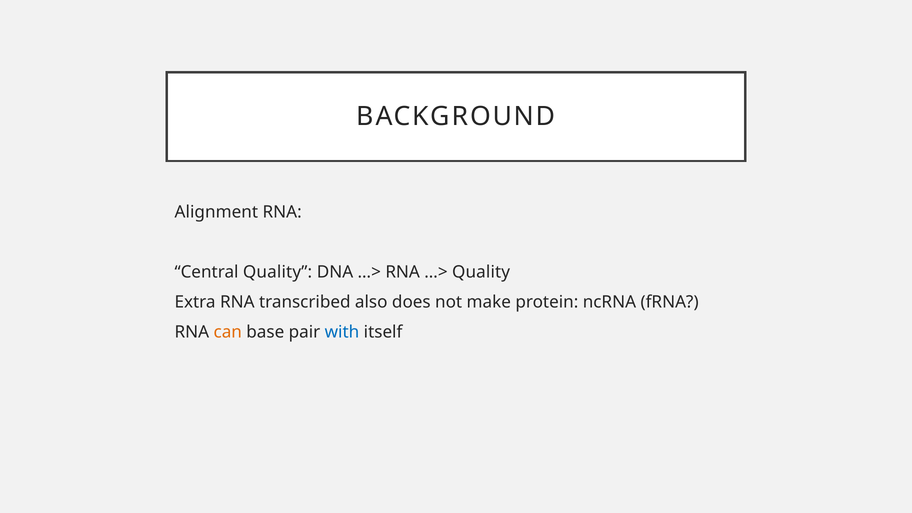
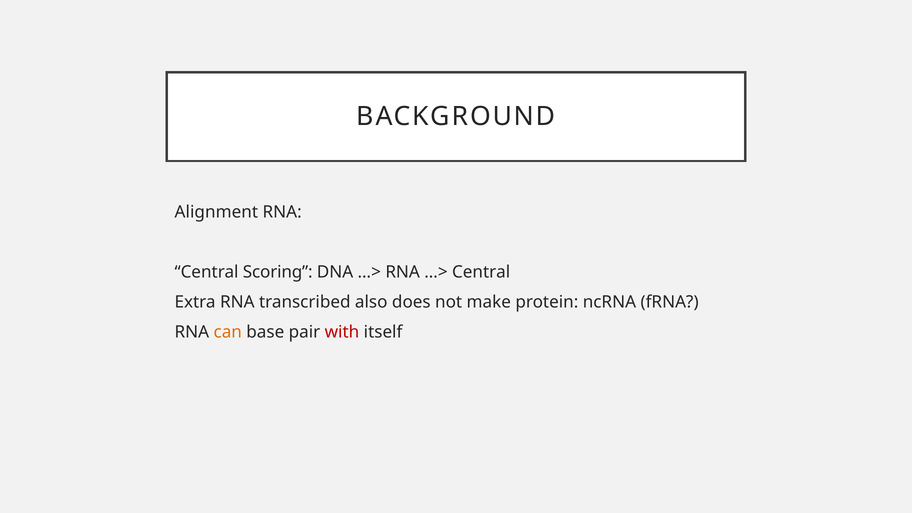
Central Quality: Quality -> Scoring
Quality at (481, 272): Quality -> Central
with colour: blue -> red
